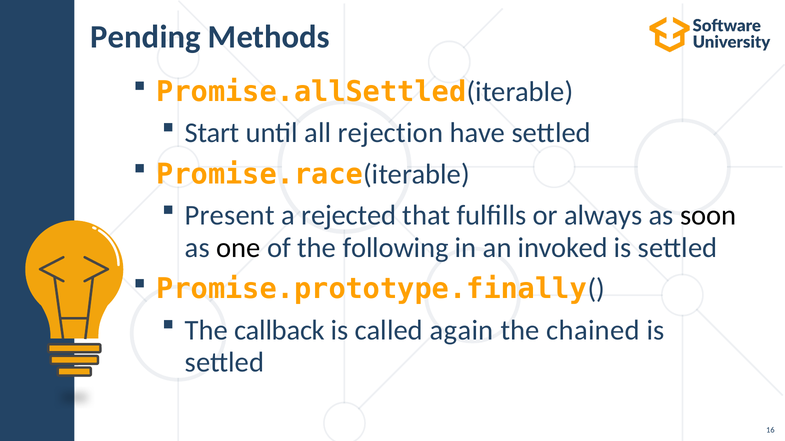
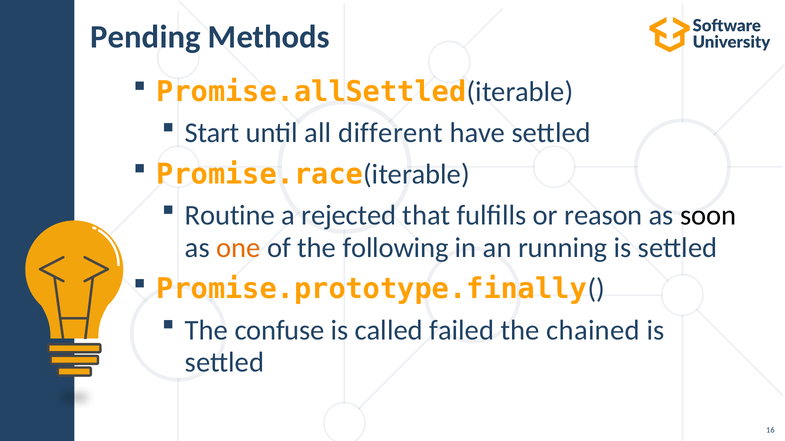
rejection: rejection -> different
Present: Present -> Routine
always: always -> reason
one colour: black -> orange
invoked: invoked -> running
callback: callback -> confuse
again: again -> failed
